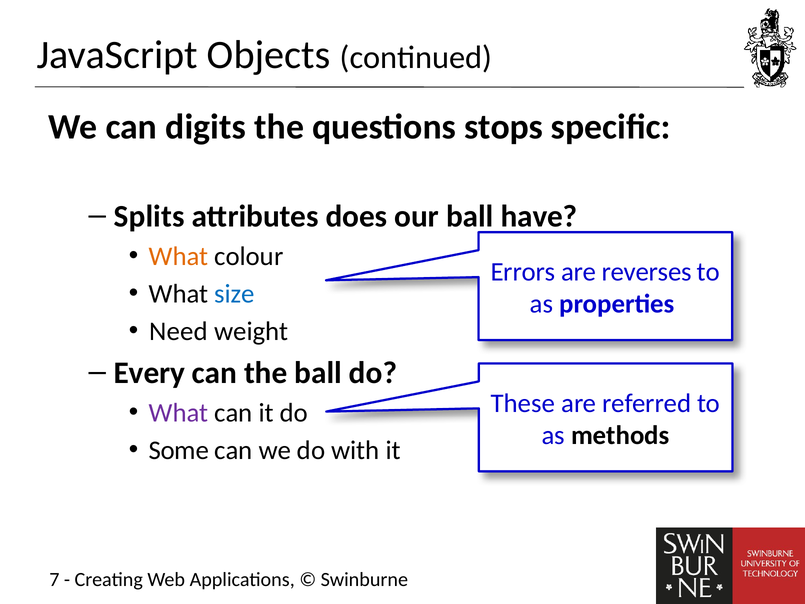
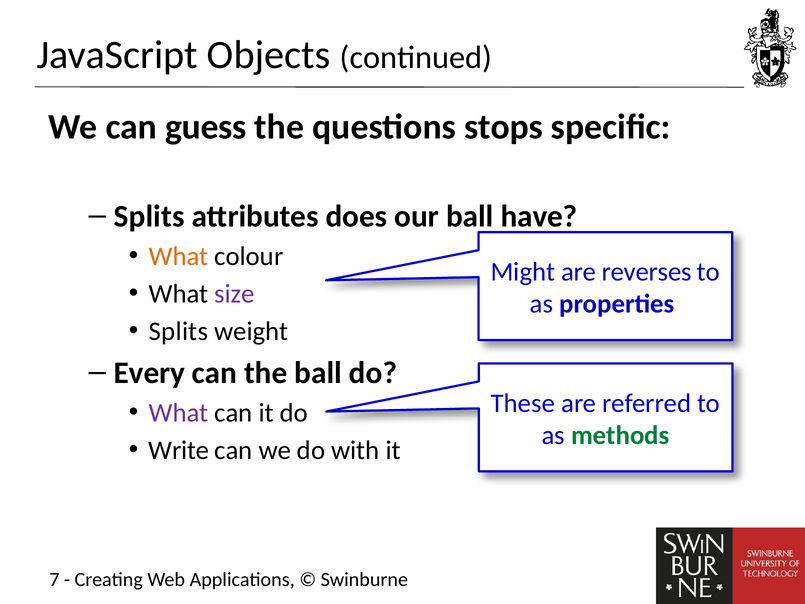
digits: digits -> guess
Errors: Errors -> Might
size colour: blue -> purple
Need at (178, 331): Need -> Splits
methods colour: black -> green
Some: Some -> Write
